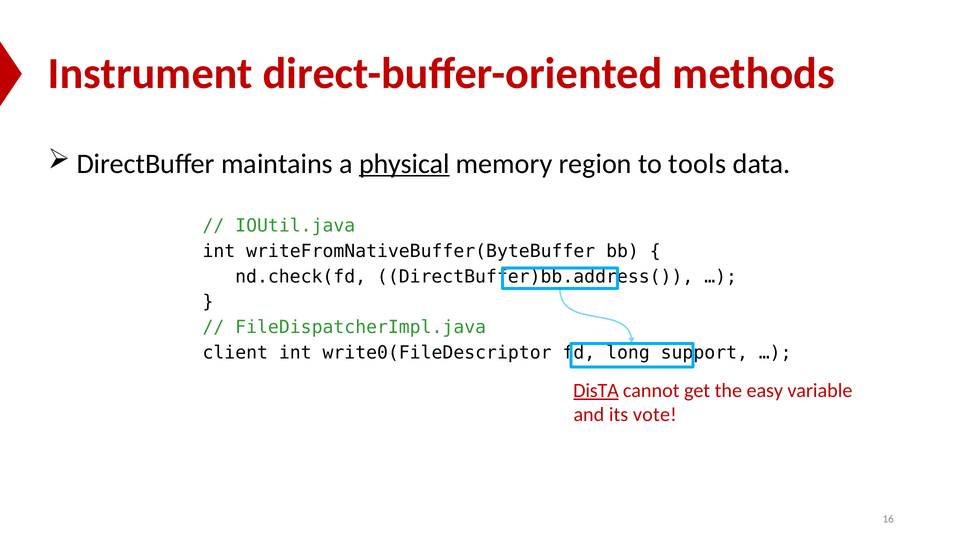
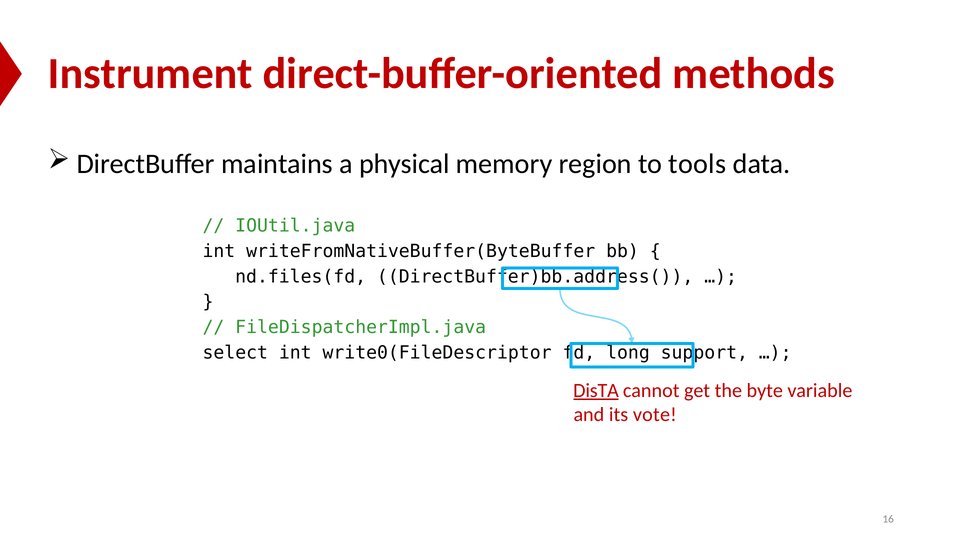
physical underline: present -> none
nd.check(fd: nd.check(fd -> nd.files(fd
client: client -> select
easy: easy -> byte
